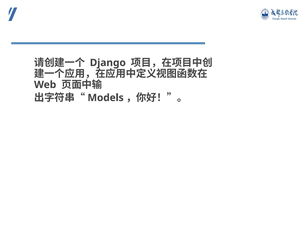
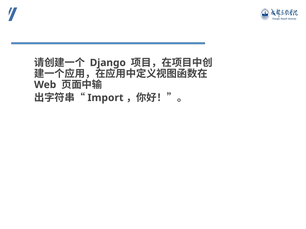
Models: Models -> Import
